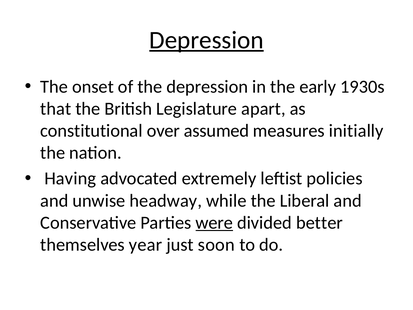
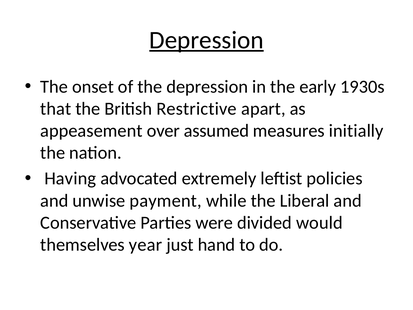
Legislature: Legislature -> Restrictive
constitutional: constitutional -> appeasement
headway: headway -> payment
were underline: present -> none
better: better -> would
soon: soon -> hand
